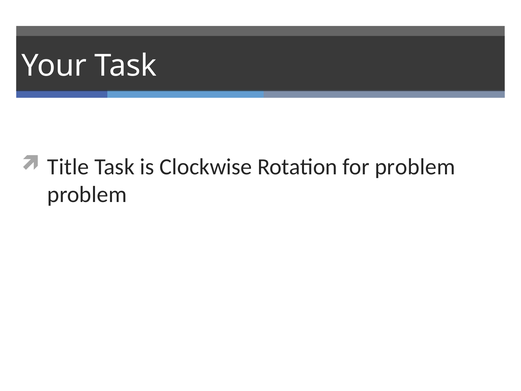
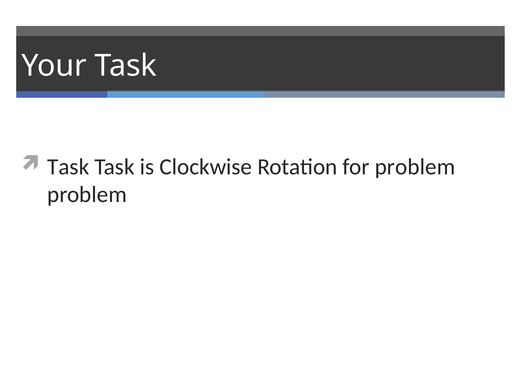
Title at (68, 167): Title -> Task
